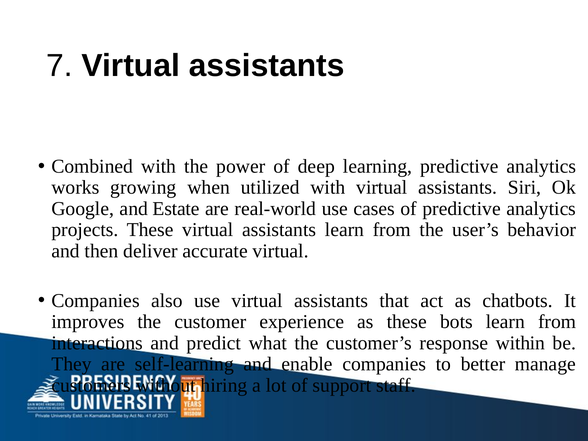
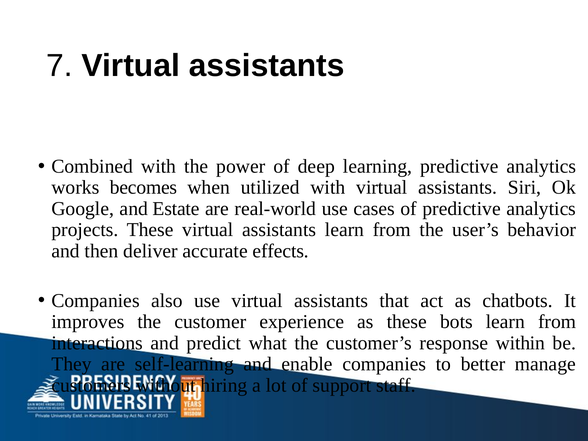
growing: growing -> becomes
accurate virtual: virtual -> effects
